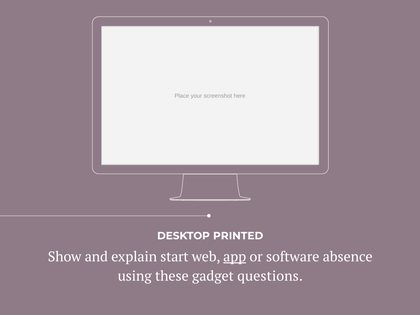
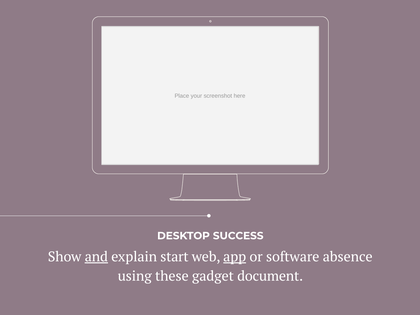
PRINTED: PRINTED -> SUCCESS
and underline: none -> present
questions: questions -> document
